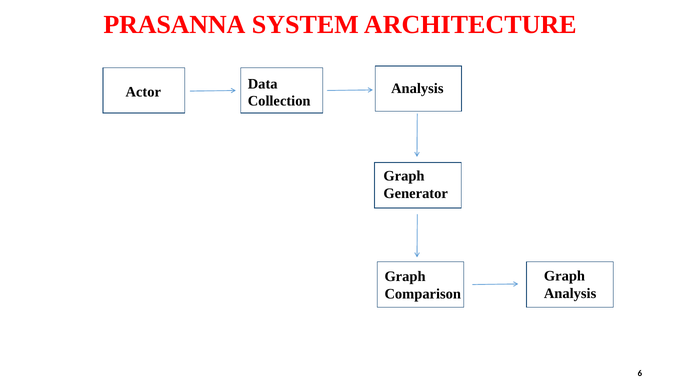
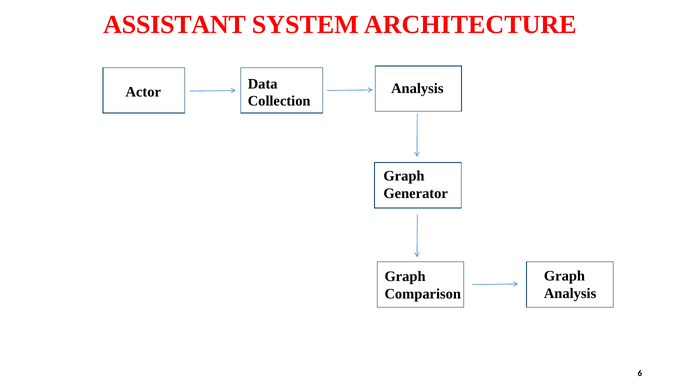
PRASANNA: PRASANNA -> ASSISTANT
